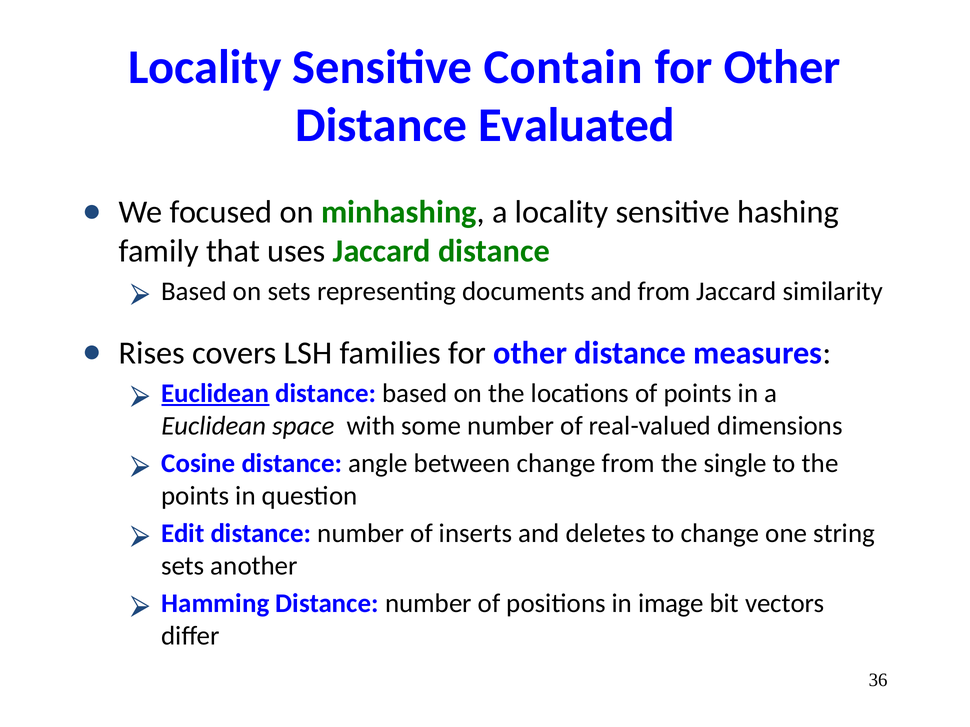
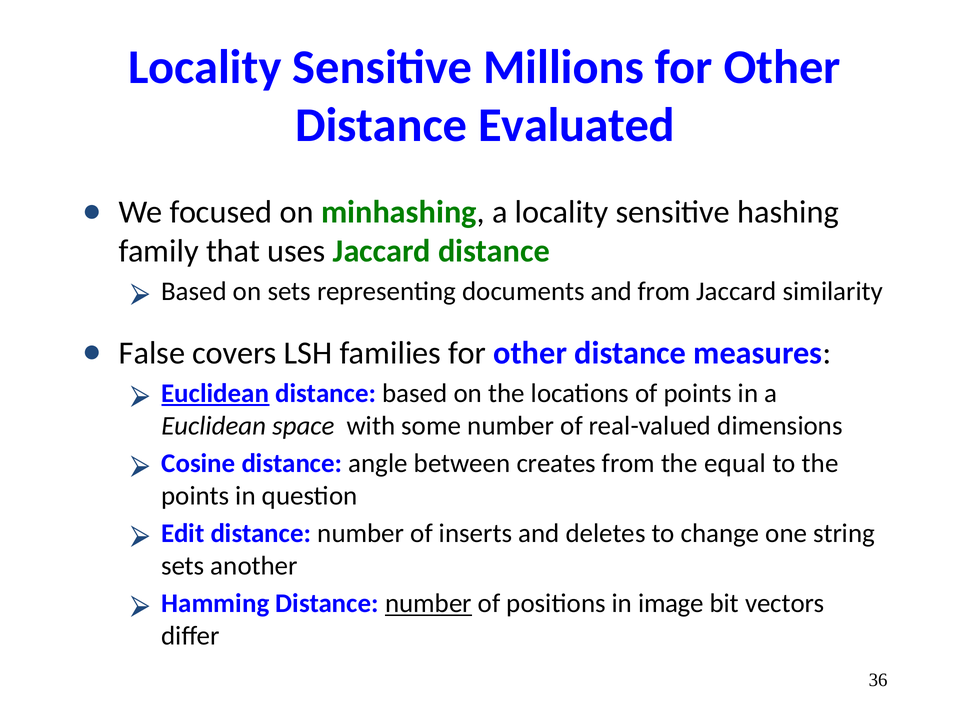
Contain: Contain -> Millions
Rises: Rises -> False
between change: change -> creates
single: single -> equal
number at (428, 604) underline: none -> present
